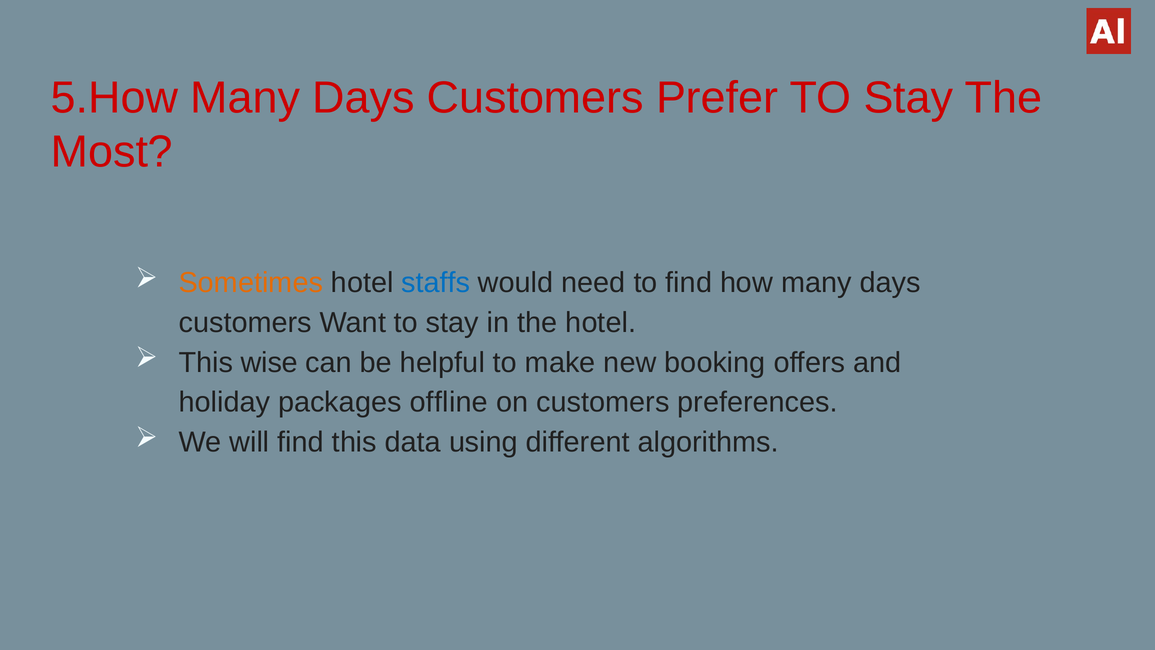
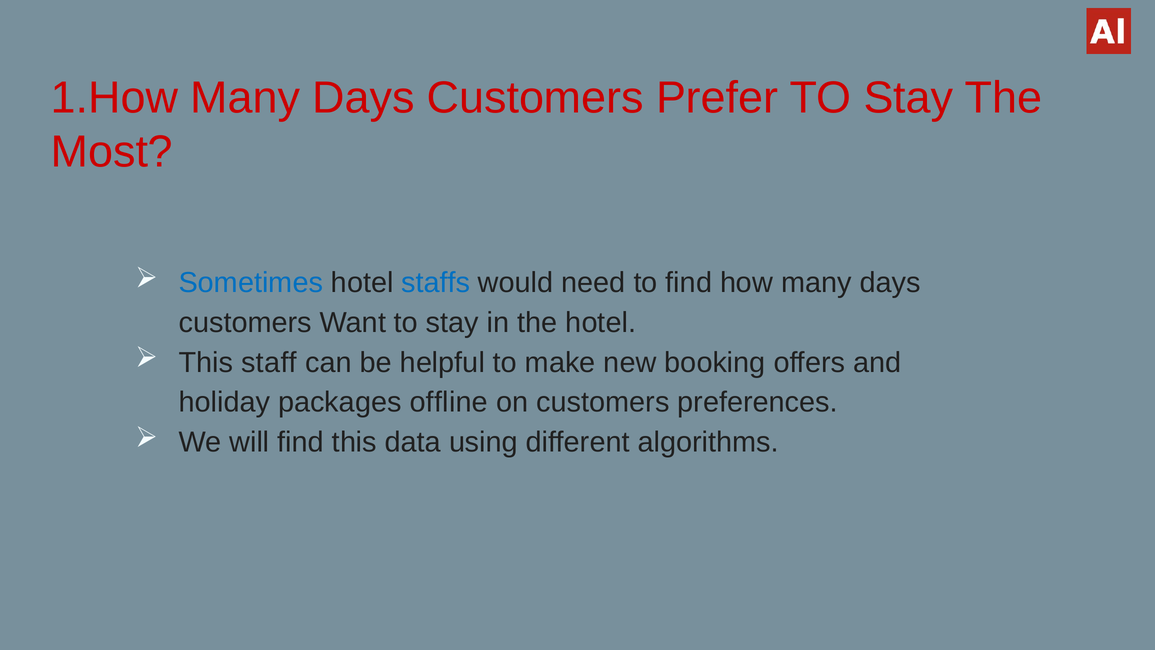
5.How: 5.How -> 1.How
Sometimes colour: orange -> blue
wise: wise -> staff
